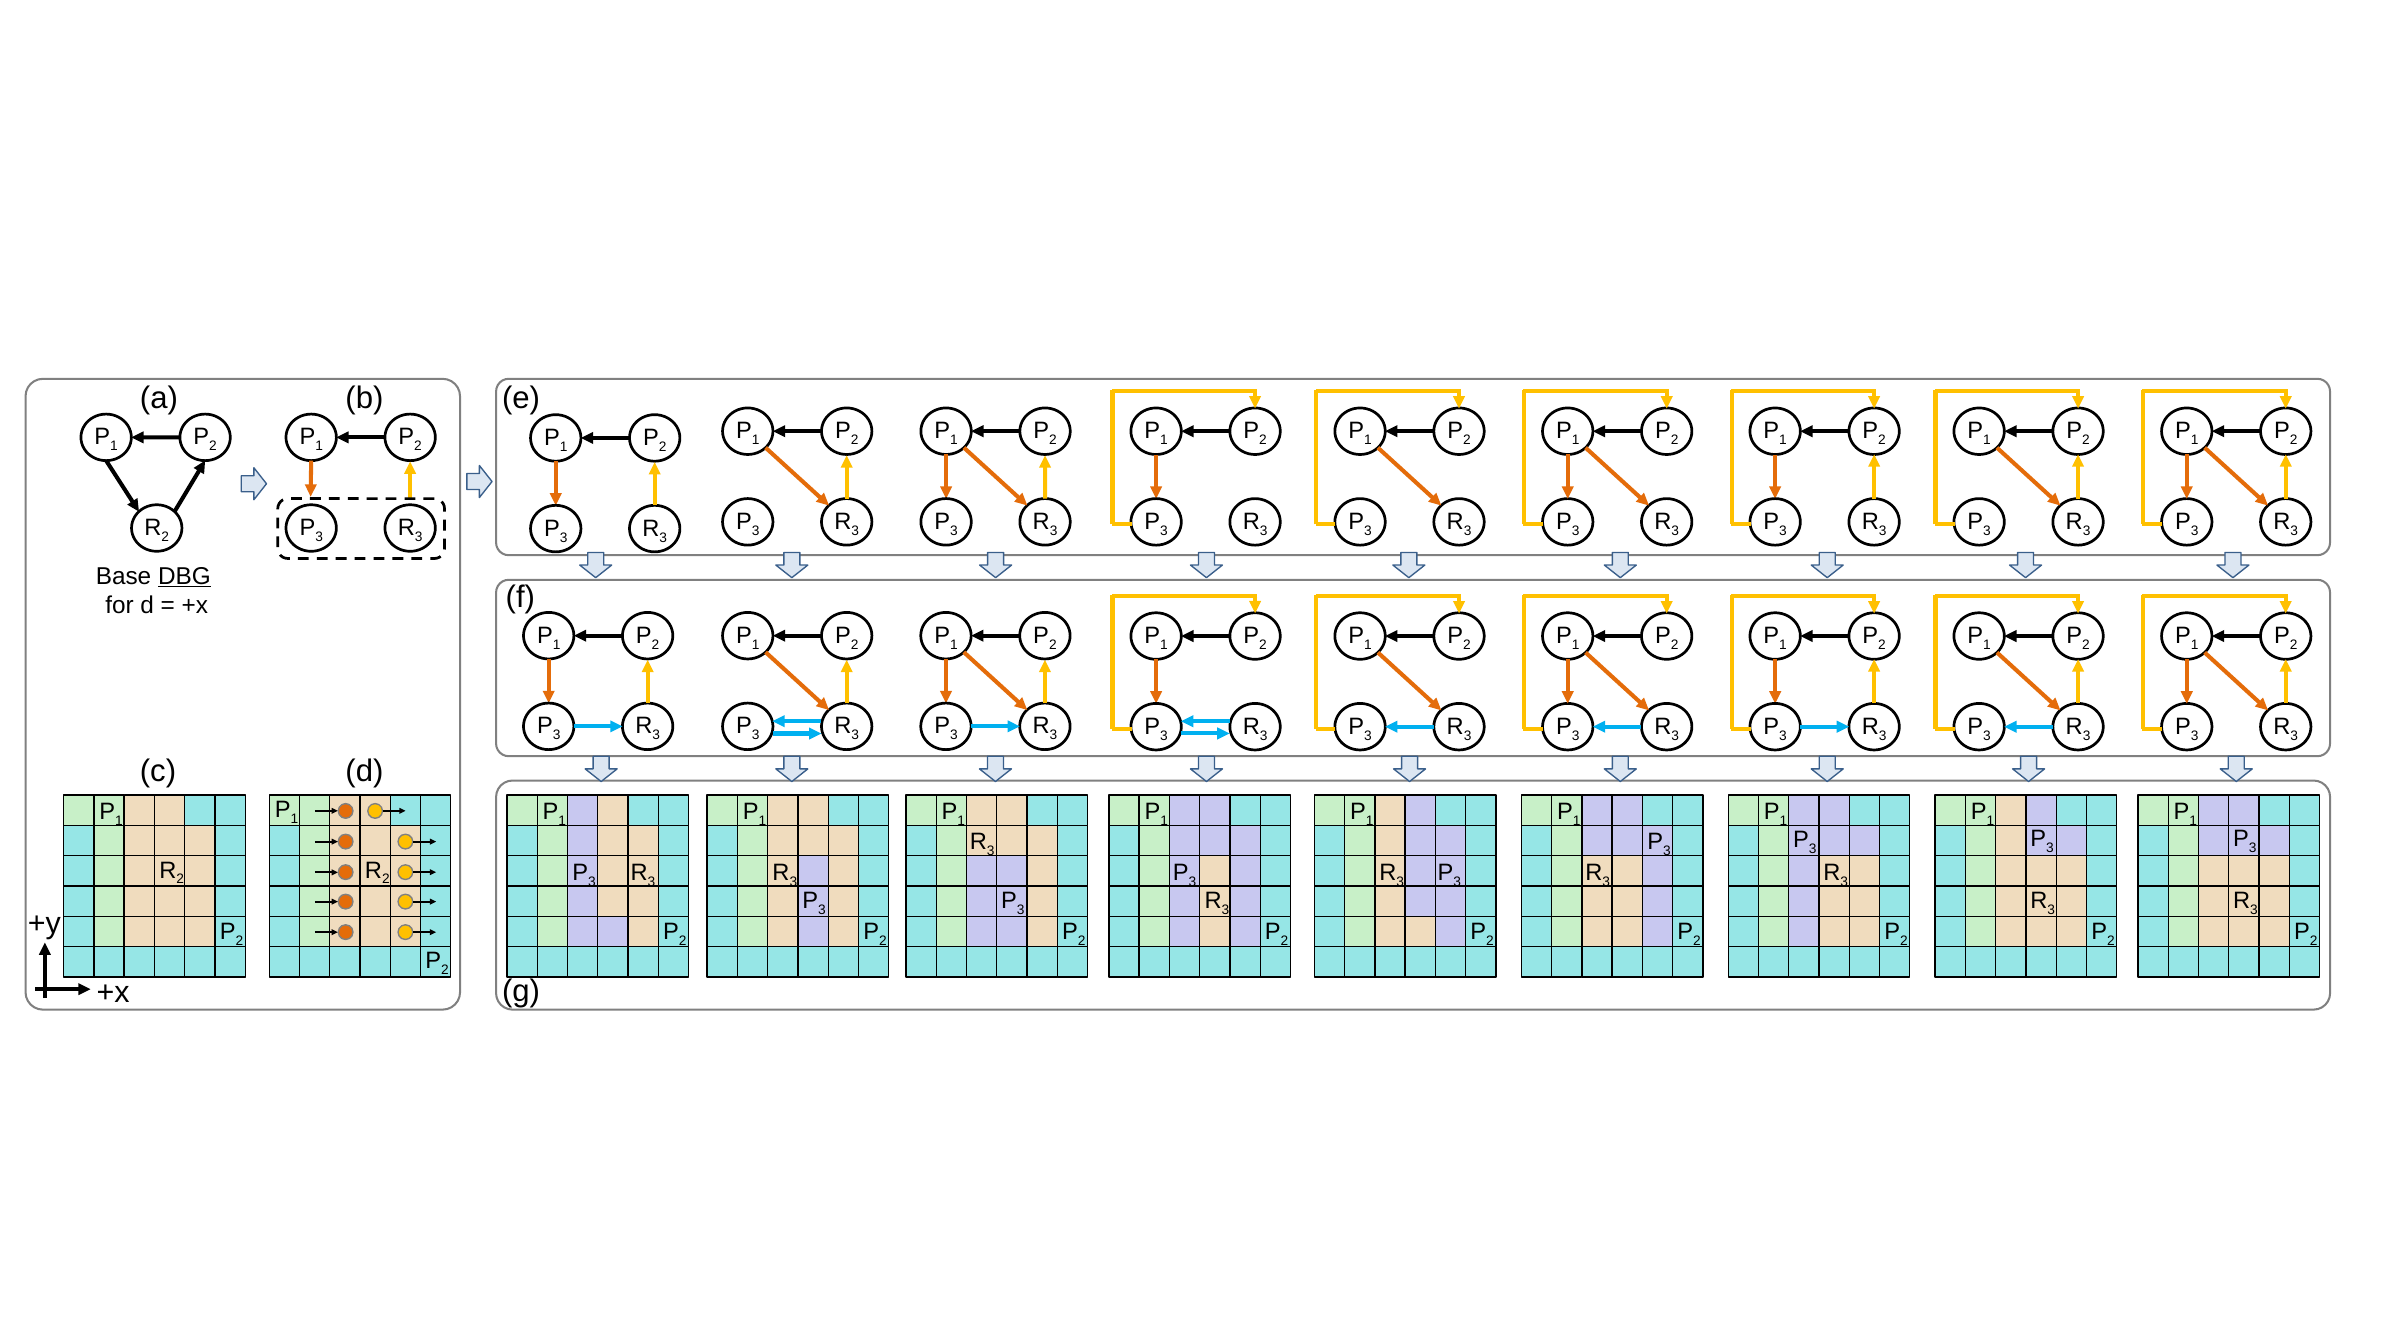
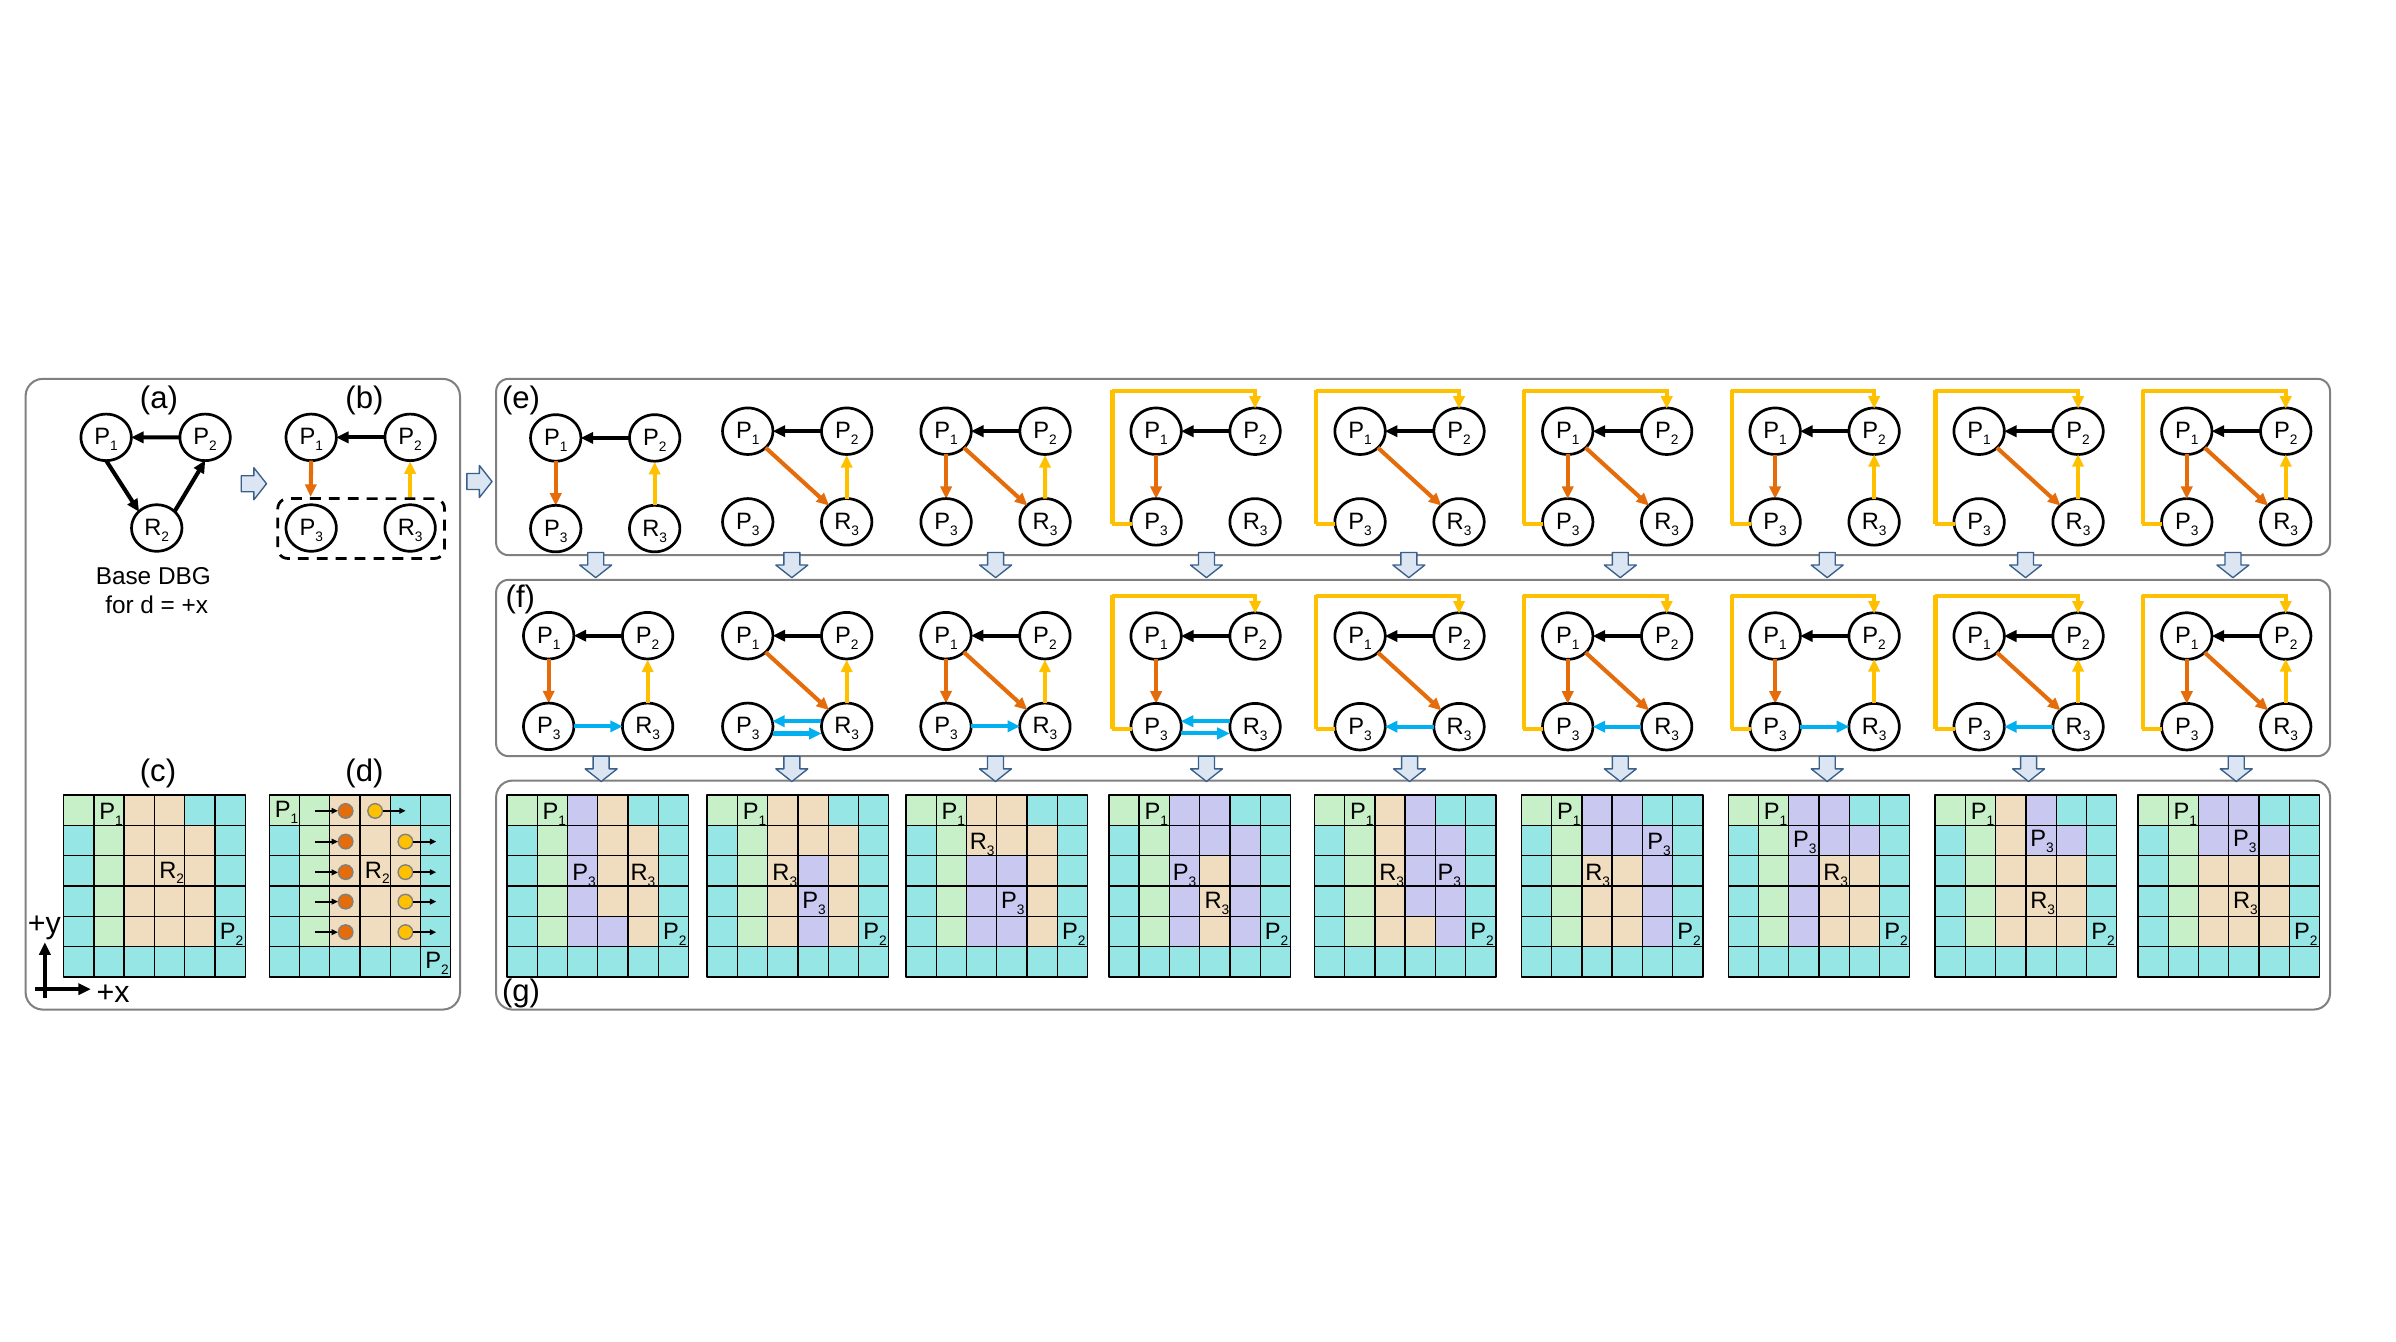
DBG underline: present -> none
